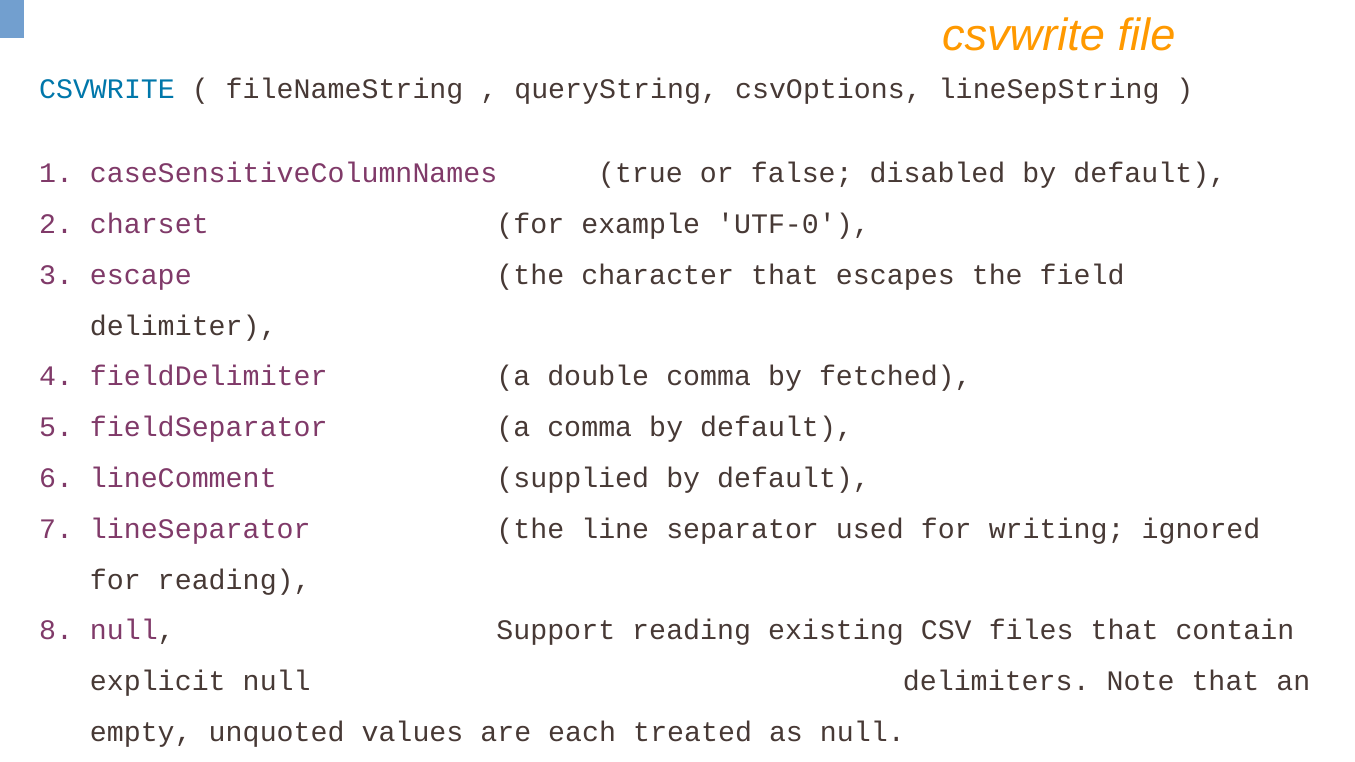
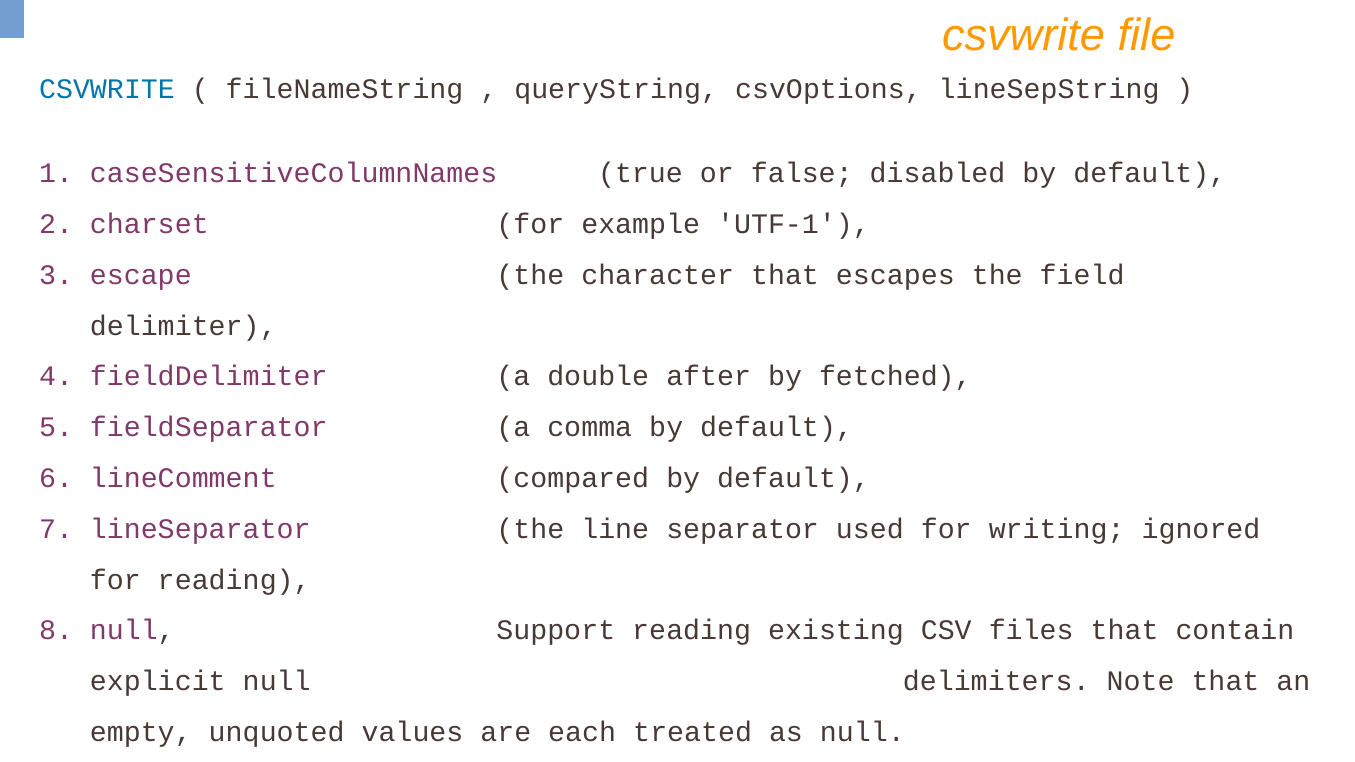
UTF-0: UTF-0 -> UTF-1
double comma: comma -> after
supplied: supplied -> compared
